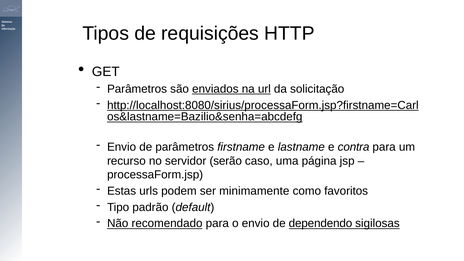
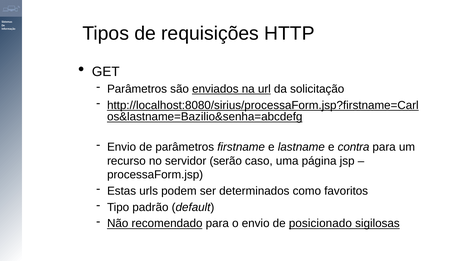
minimamente: minimamente -> determinados
dependendo: dependendo -> posicionado
